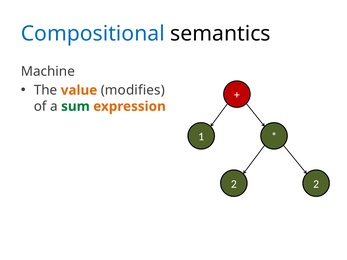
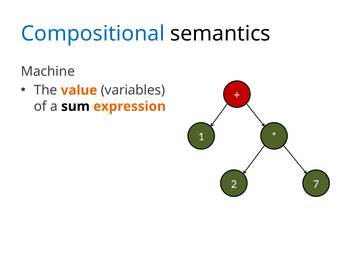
modifies: modifies -> variables
sum colour: green -> black
2 2: 2 -> 7
